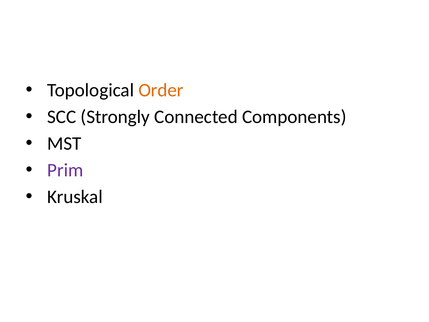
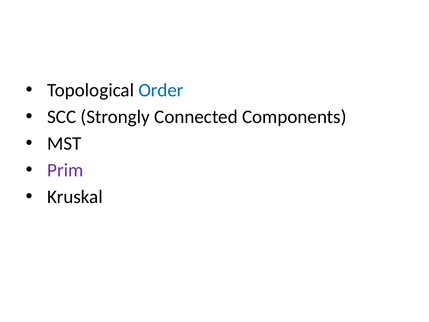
Order colour: orange -> blue
